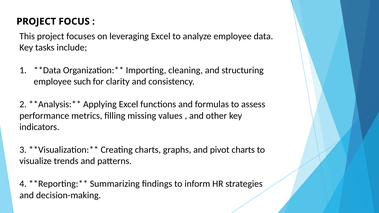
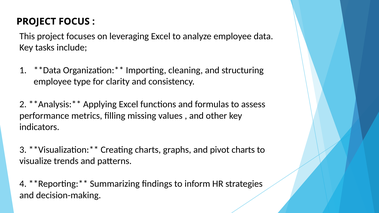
such: such -> type
